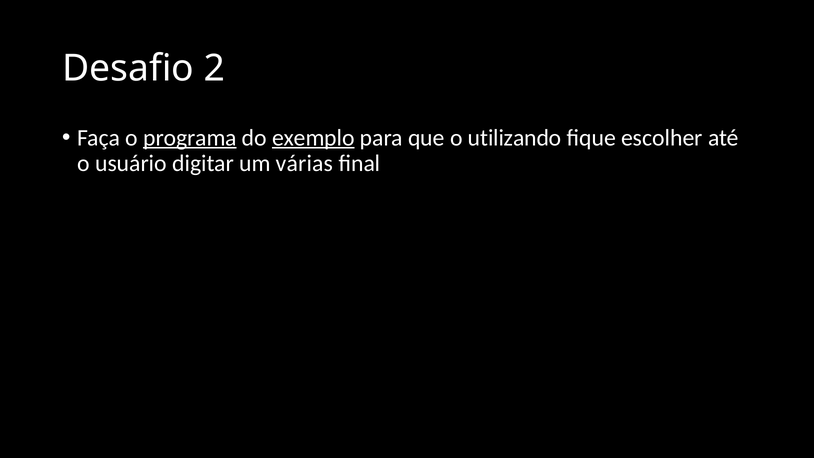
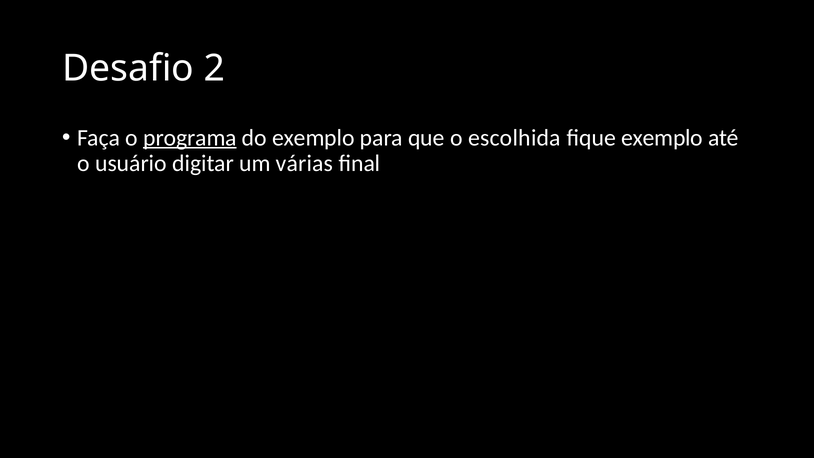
exemplo at (313, 138) underline: present -> none
utilizando: utilizando -> escolhida
fique escolher: escolher -> exemplo
